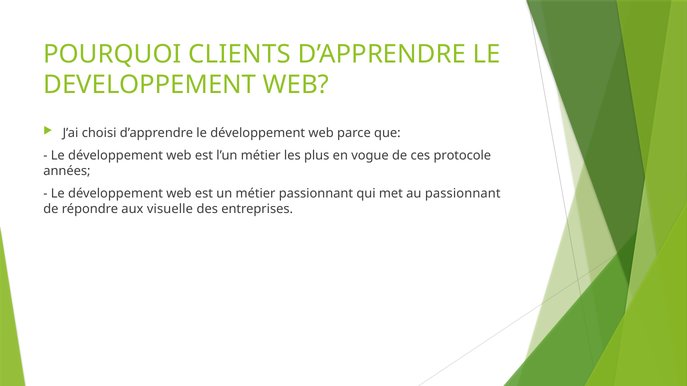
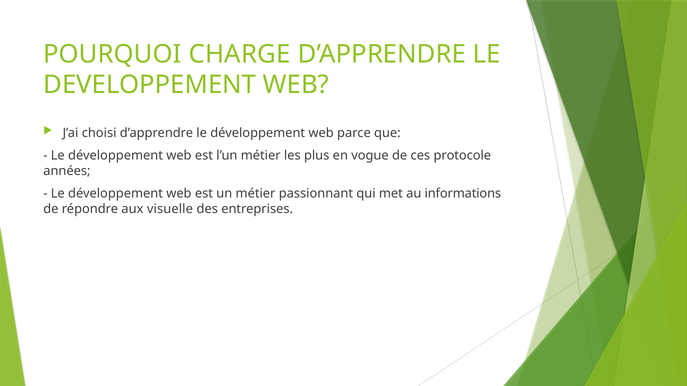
CLIENTS: CLIENTS -> CHARGE
au passionnant: passionnant -> informations
